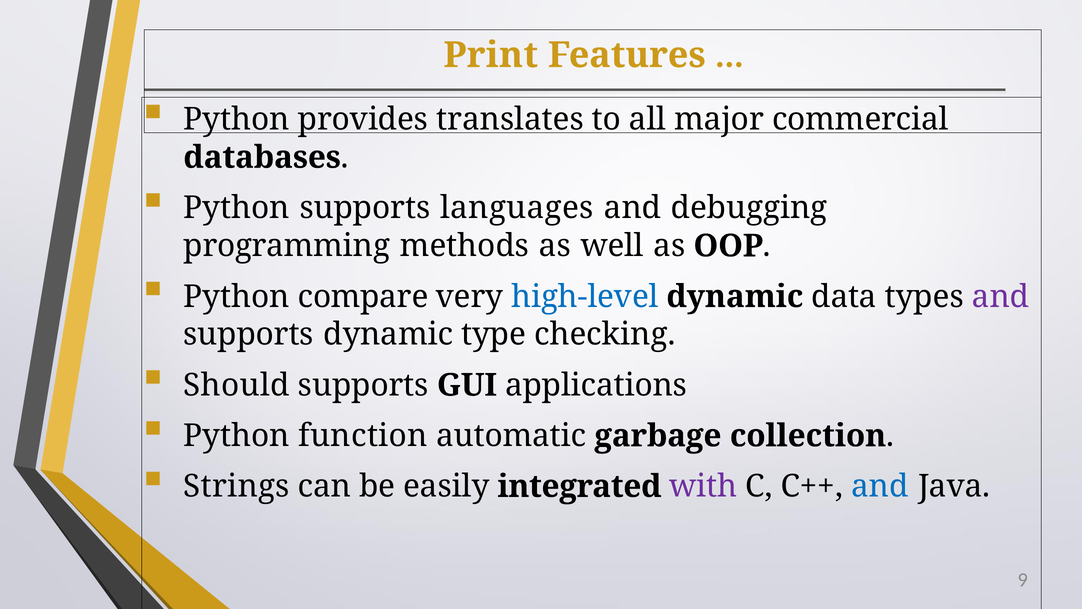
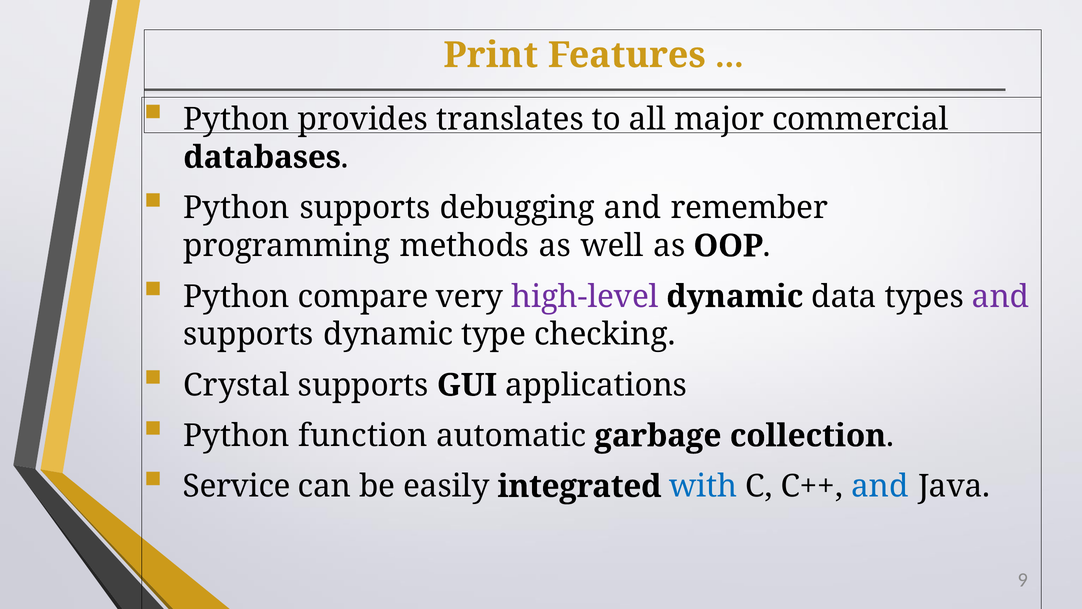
languages: languages -> debugging
debugging: debugging -> remember
high-level colour: blue -> purple
Should: Should -> Crystal
Strings: Strings -> Service
with colour: purple -> blue
